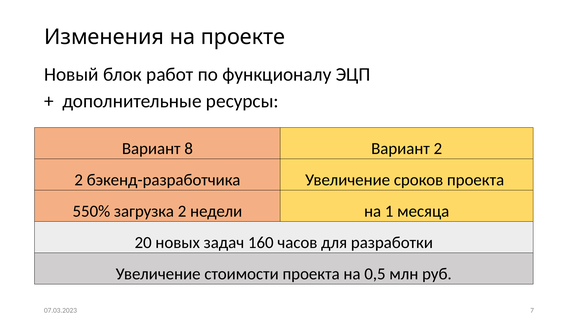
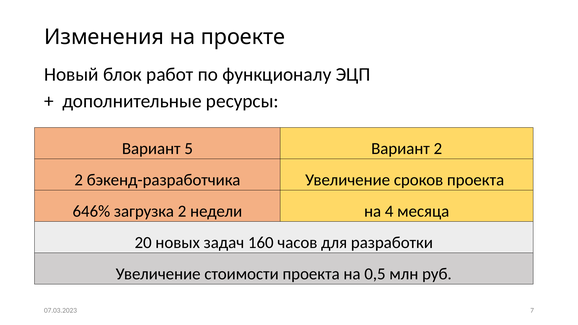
8: 8 -> 5
550%: 550% -> 646%
1: 1 -> 4
